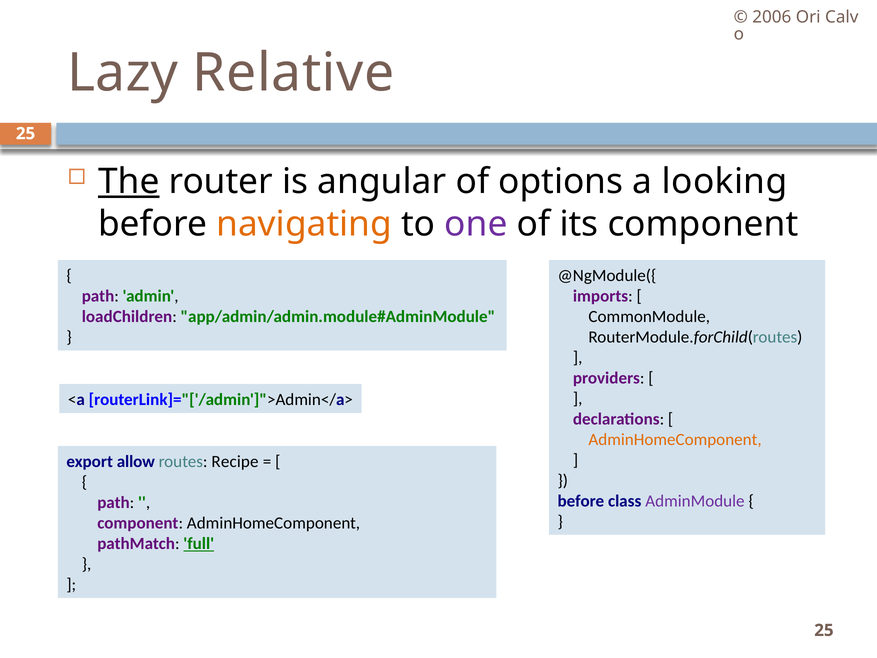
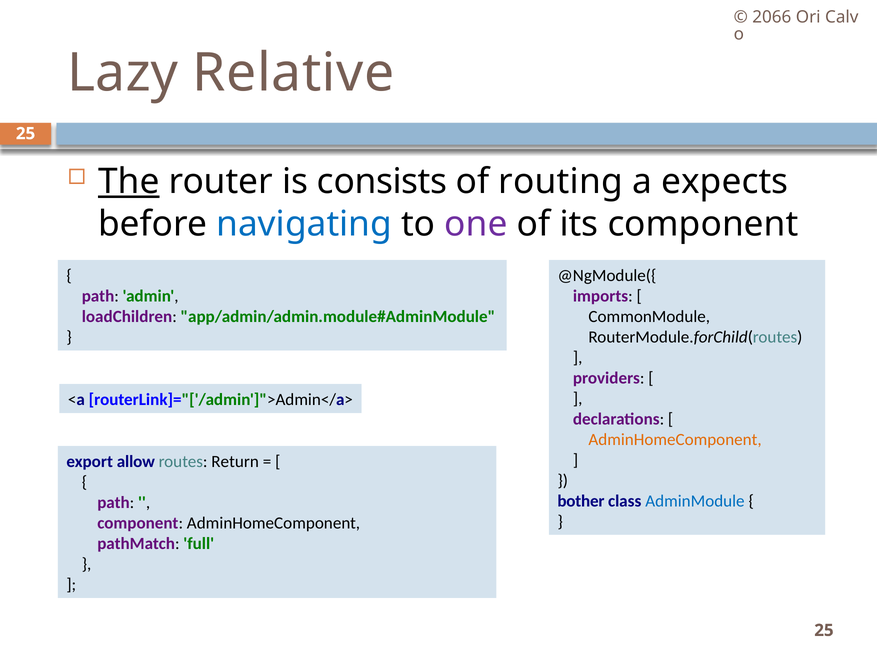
2006: 2006 -> 2066
angular: angular -> consists
options: options -> routing
looking: looking -> expects
navigating colour: orange -> blue
Recipe: Recipe -> Return
before at (581, 501): before -> bother
AdminModule colour: purple -> blue
full underline: present -> none
